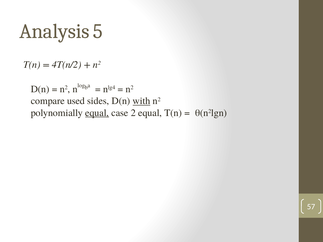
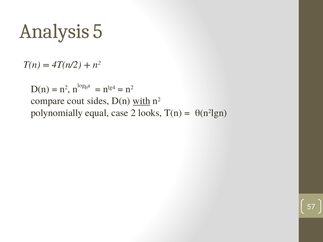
used: used -> cout
equal at (97, 113) underline: present -> none
2 equal: equal -> looks
